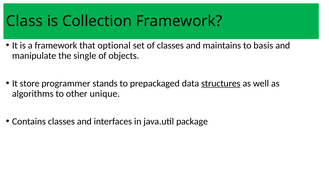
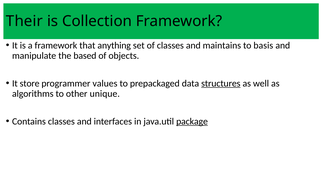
Class: Class -> Their
optional: optional -> anything
single: single -> based
stands: stands -> values
package underline: none -> present
